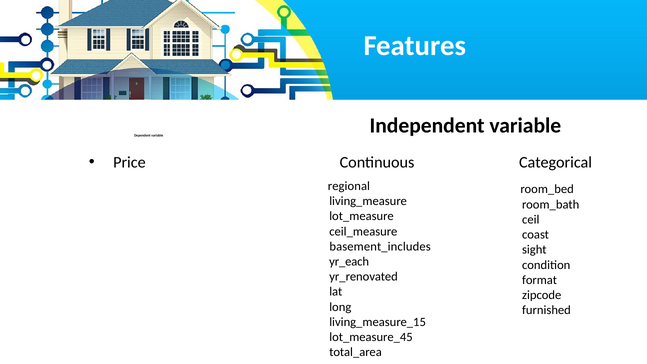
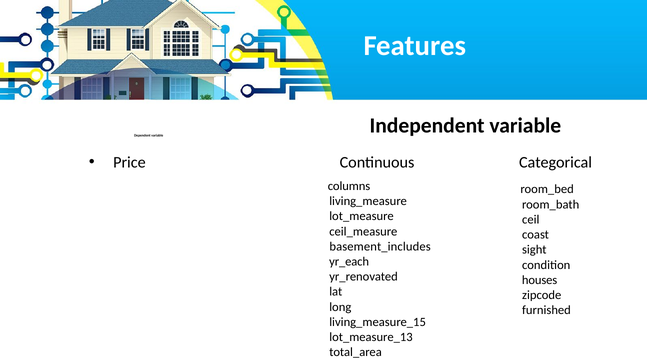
regional: regional -> columns
format: format -> houses
lot_measure_45: lot_measure_45 -> lot_measure_13
